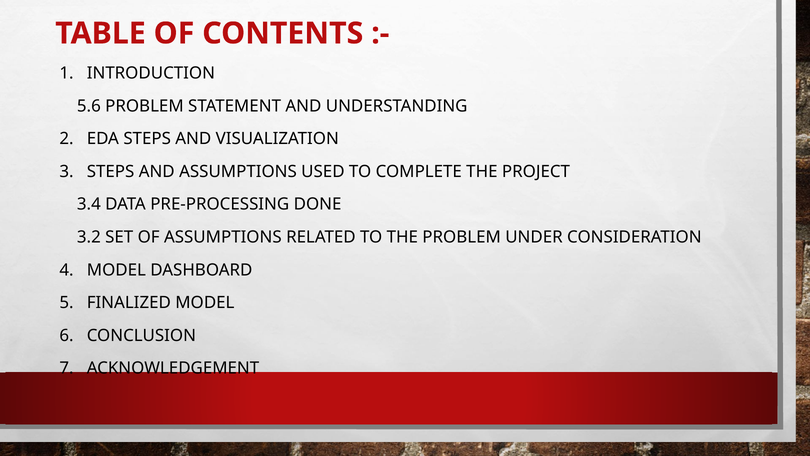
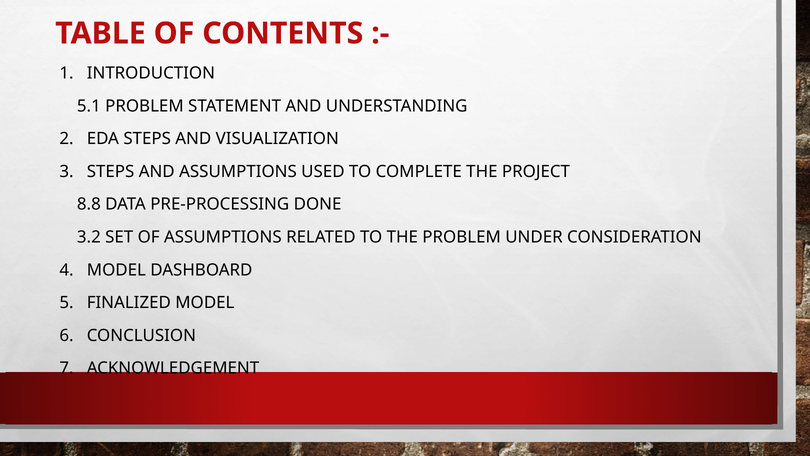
5.6: 5.6 -> 5.1
3.4: 3.4 -> 8.8
